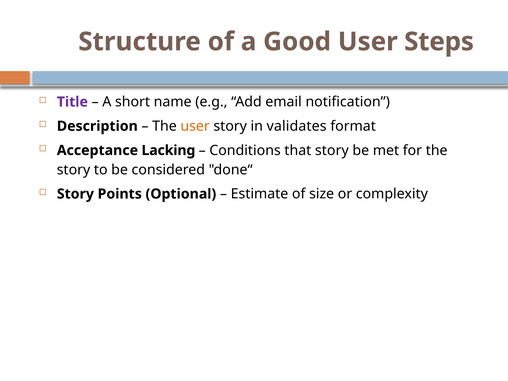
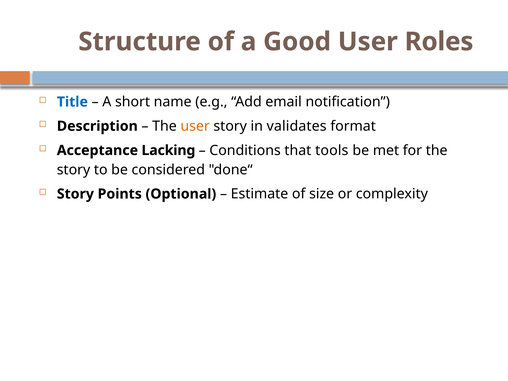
Steps: Steps -> Roles
Title colour: purple -> blue
that story: story -> tools
